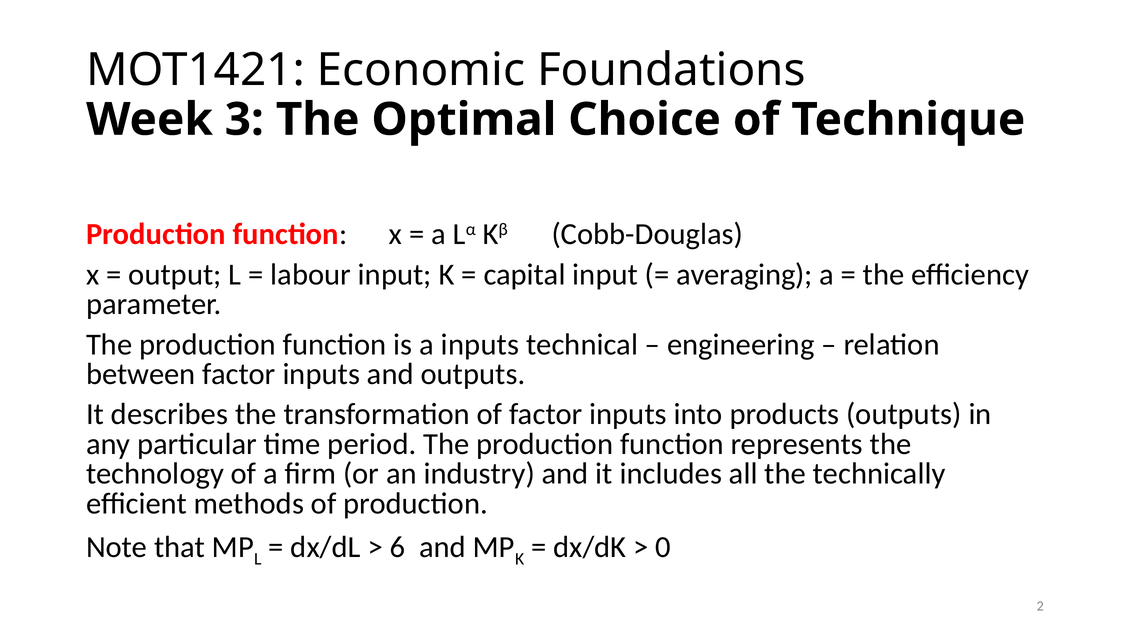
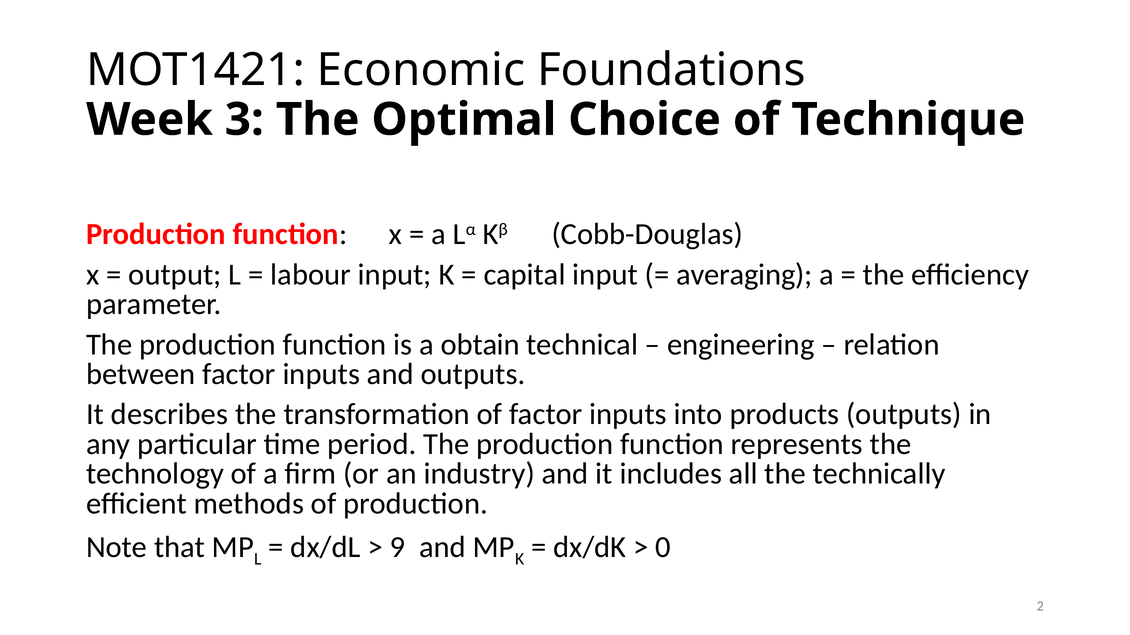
a inputs: inputs -> obtain
6: 6 -> 9
